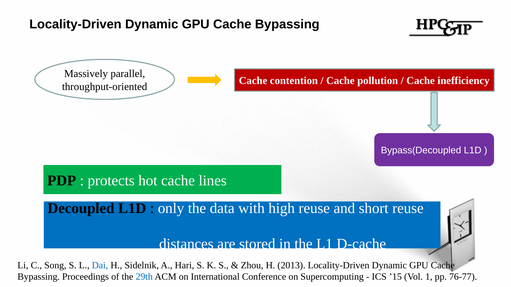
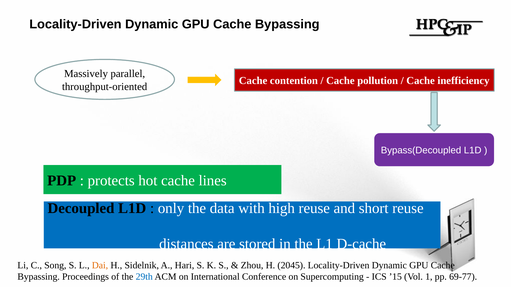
Dai colour: blue -> orange
2013: 2013 -> 2045
76-77: 76-77 -> 69-77
